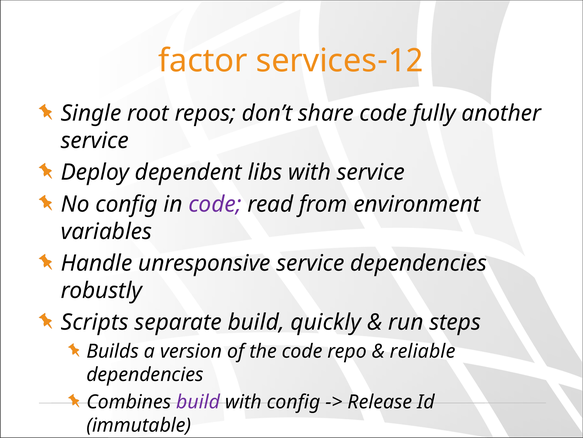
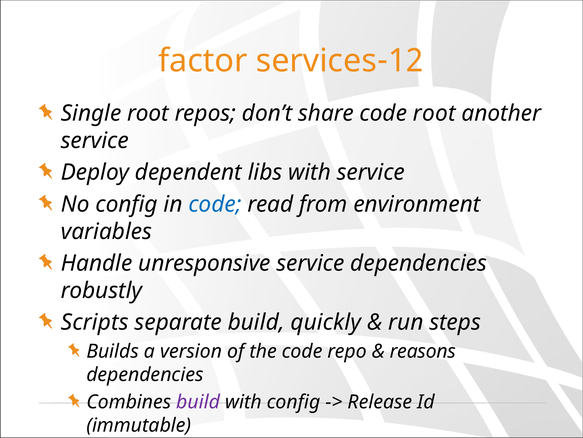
code fully: fully -> root
code at (215, 204) colour: purple -> blue
reliable: reliable -> reasons
